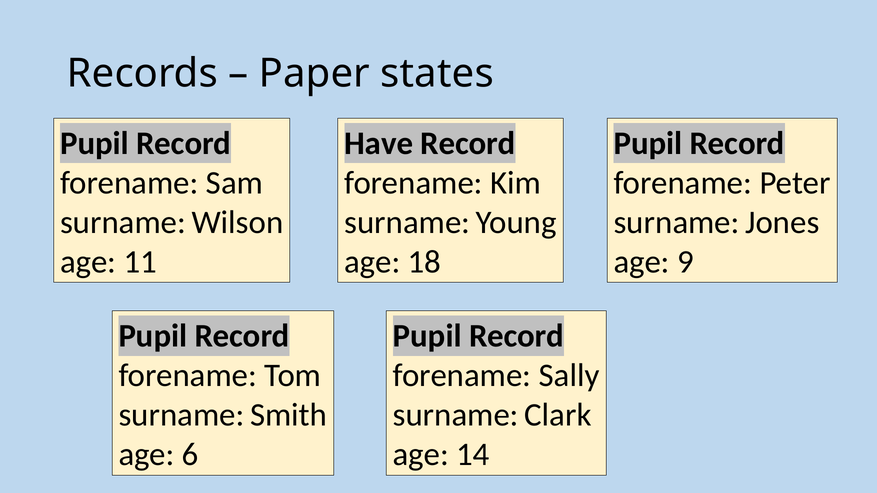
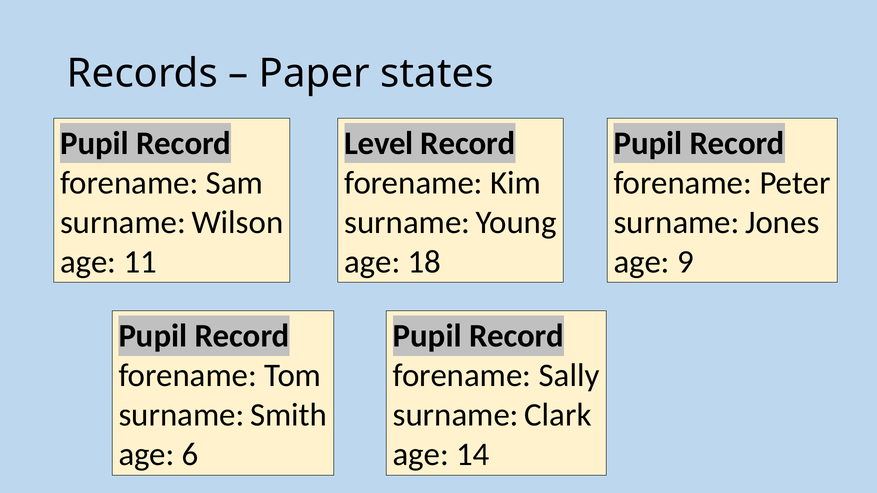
Have: Have -> Level
